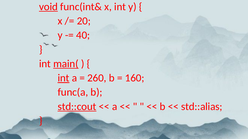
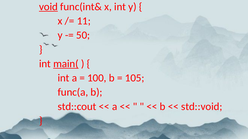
20: 20 -> 11
40: 40 -> 50
int at (64, 78) underline: present -> none
260: 260 -> 100
160: 160 -> 105
std::cout underline: present -> none
std::alias: std::alias -> std::void
